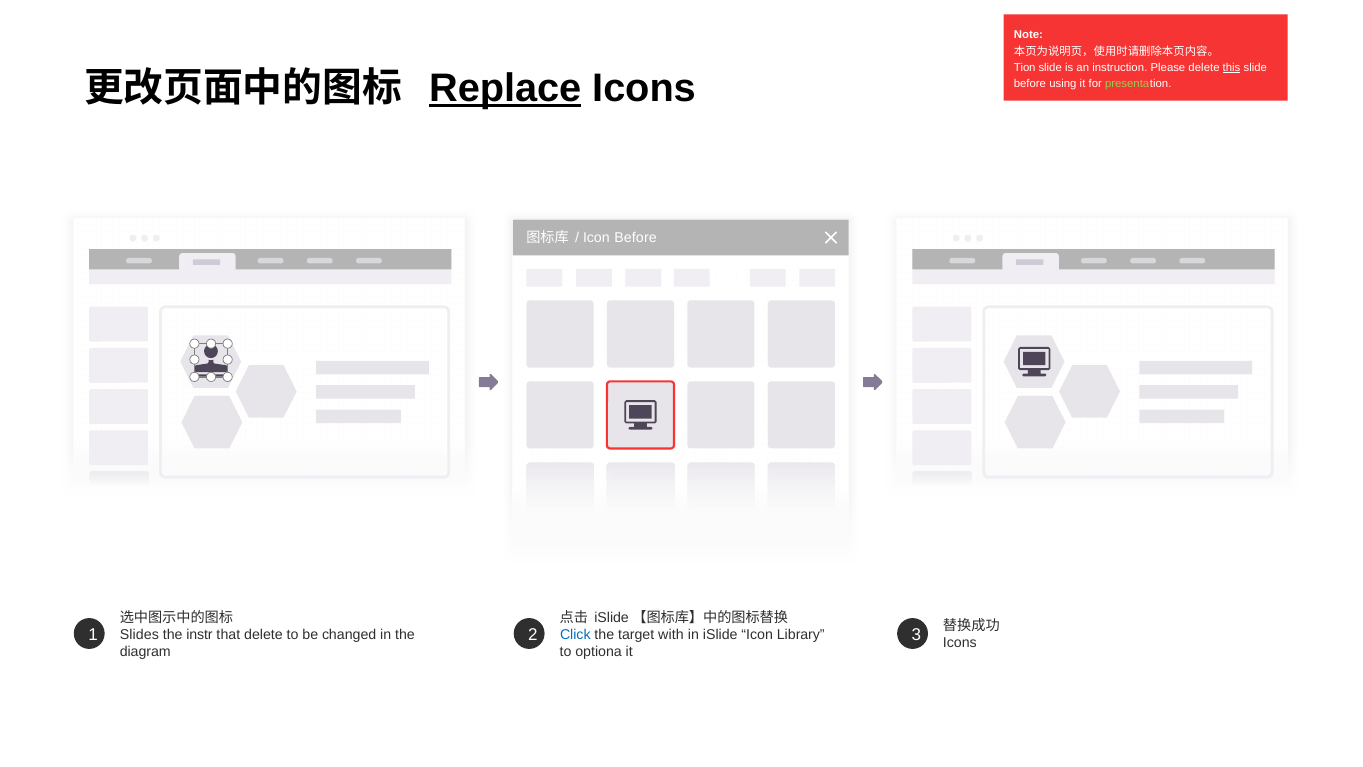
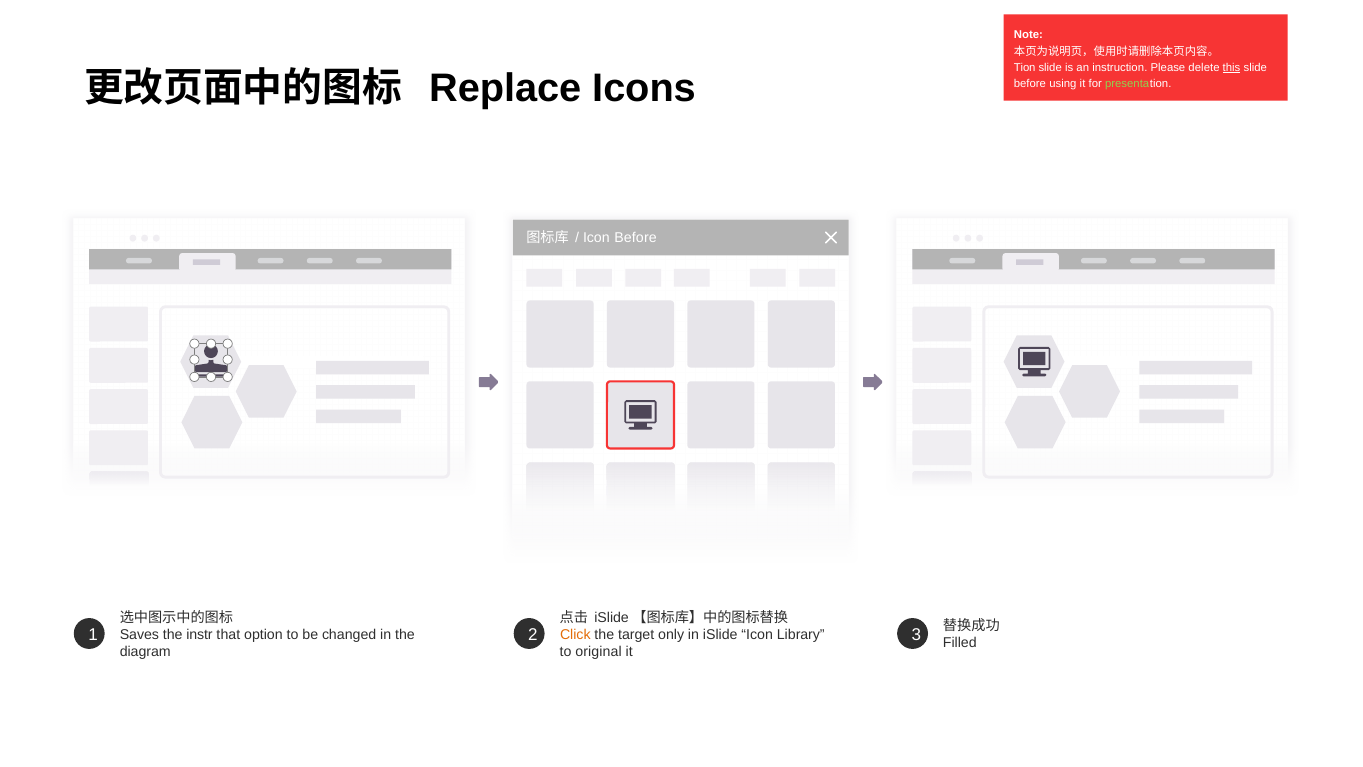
Replace underline: present -> none
Slides: Slides -> Saves
hat delete: delete -> option
Click colour: blue -> orange
with: with -> only
Icons at (960, 643): Icons -> Filled
optiona: optiona -> original
